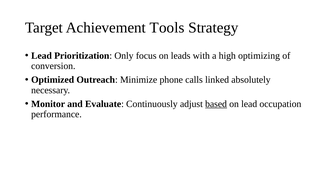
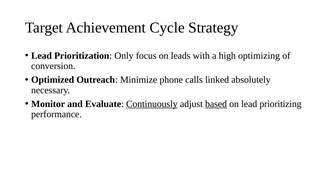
Tools: Tools -> Cycle
Continuously underline: none -> present
occupation: occupation -> prioritizing
